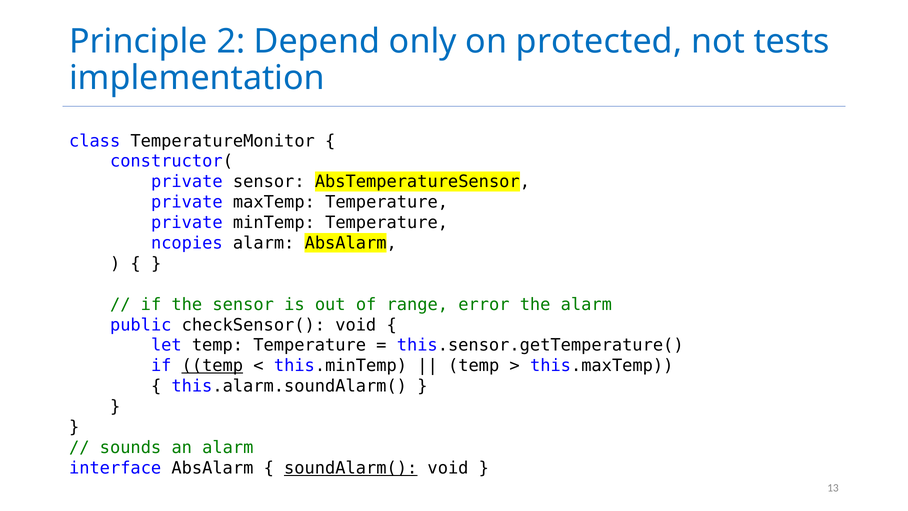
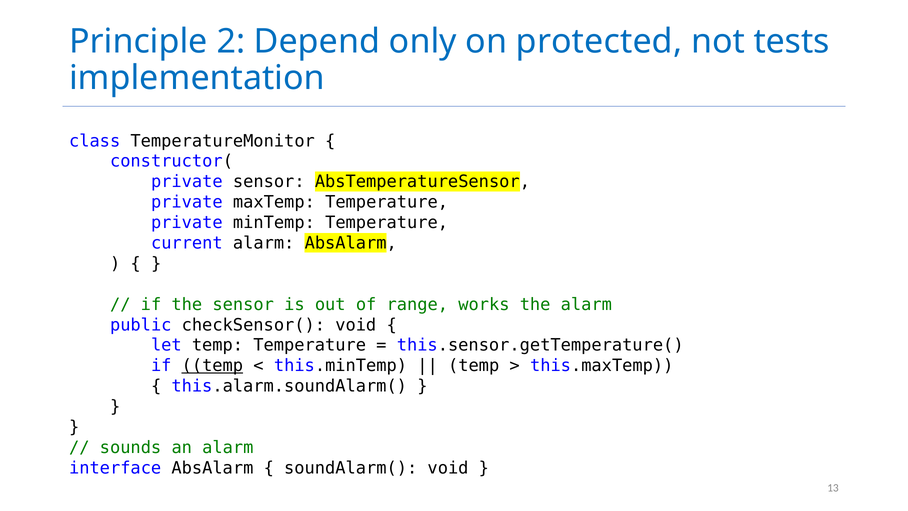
ncopies: ncopies -> current
error: error -> works
soundAlarm( underline: present -> none
